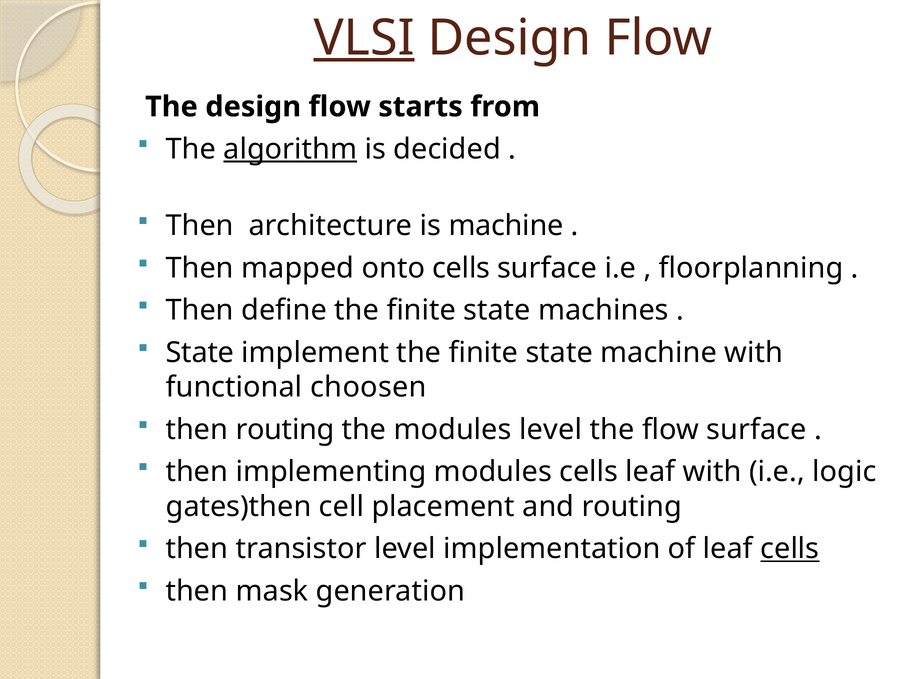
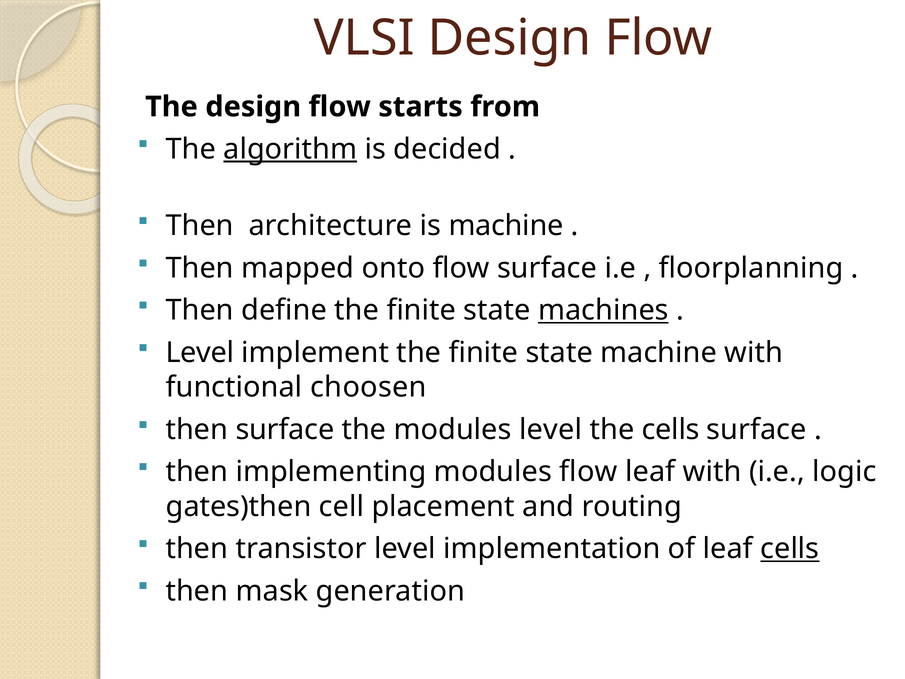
VLSI underline: present -> none
onto cells: cells -> flow
machines underline: none -> present
State at (200, 353): State -> Level
then routing: routing -> surface
the flow: flow -> cells
modules cells: cells -> flow
